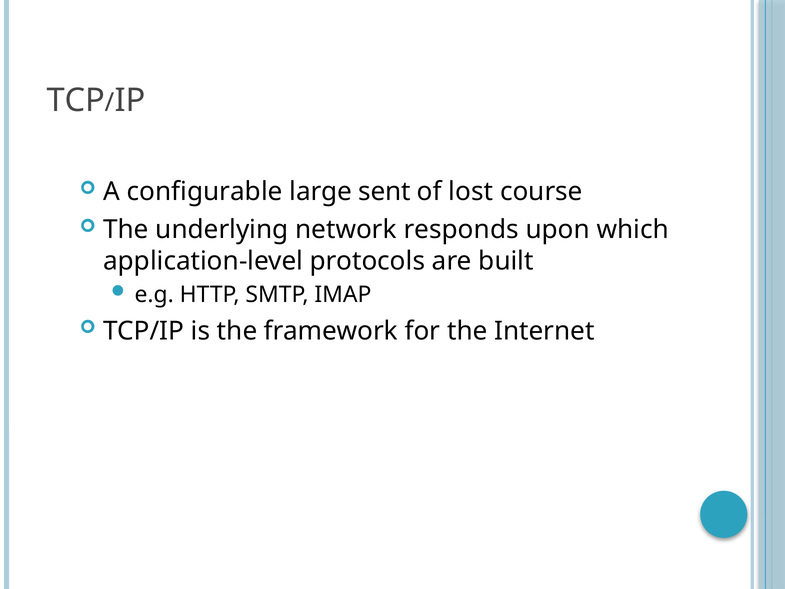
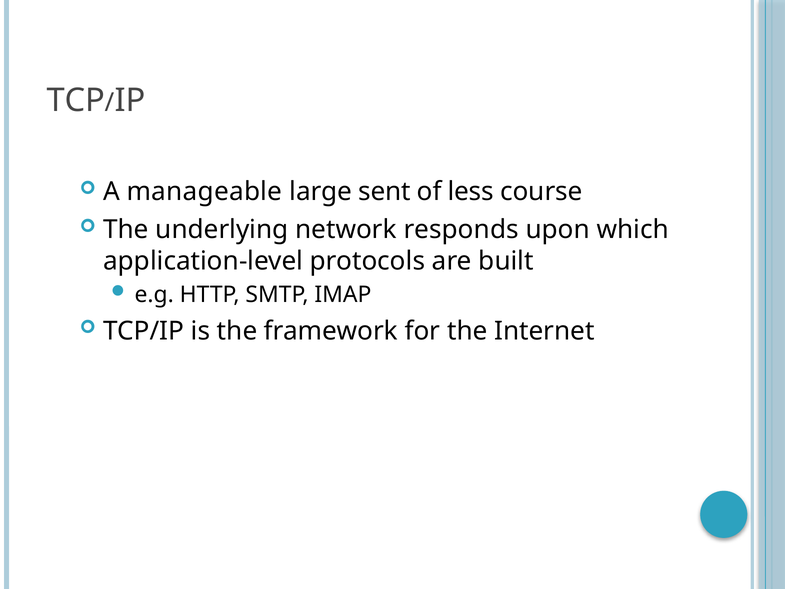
configurable: configurable -> manageable
lost: lost -> less
